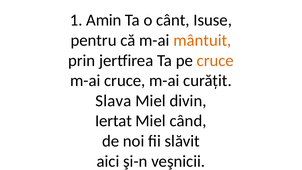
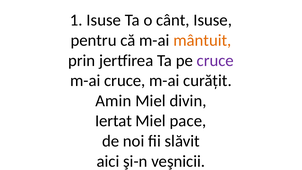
1 Amin: Amin -> Isuse
cruce at (215, 60) colour: orange -> purple
Slava: Slava -> Amin
când: când -> pace
